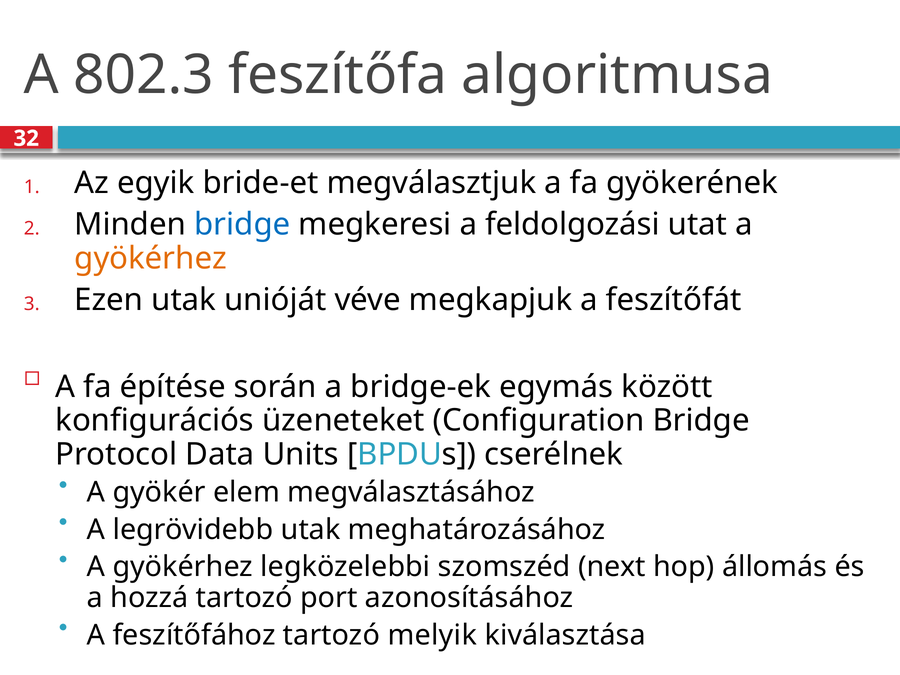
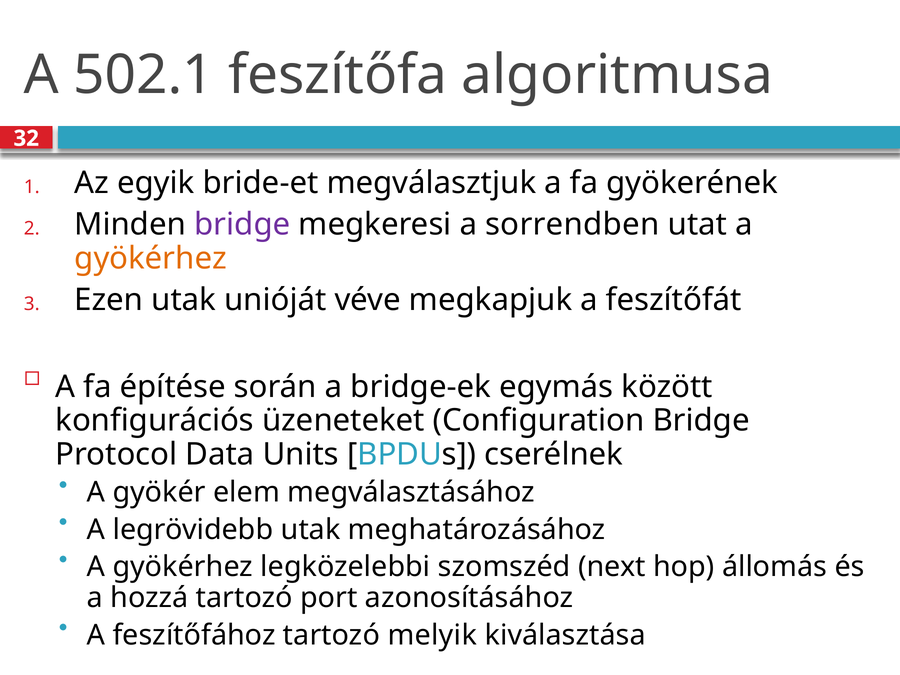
802.3: 802.3 -> 502.1
bridge at (242, 224) colour: blue -> purple
feldolgozási: feldolgozási -> sorrendben
